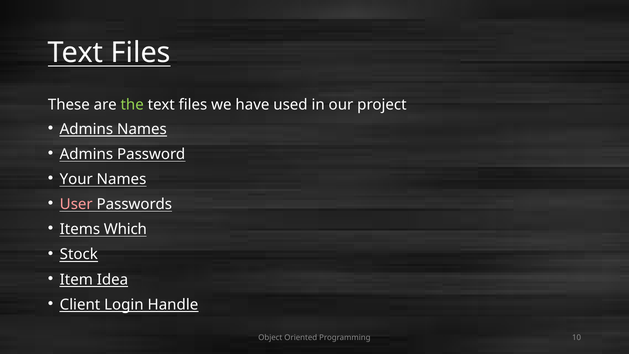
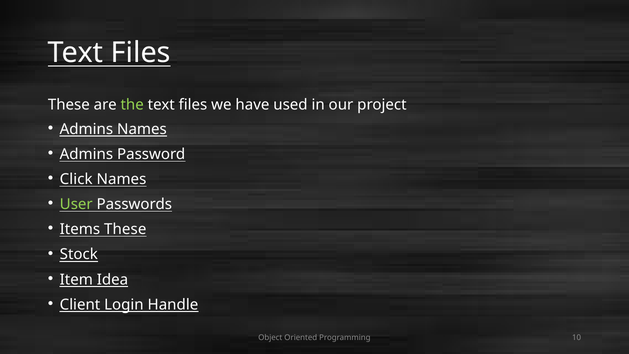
Your: Your -> Click
User colour: pink -> light green
Items Which: Which -> These
